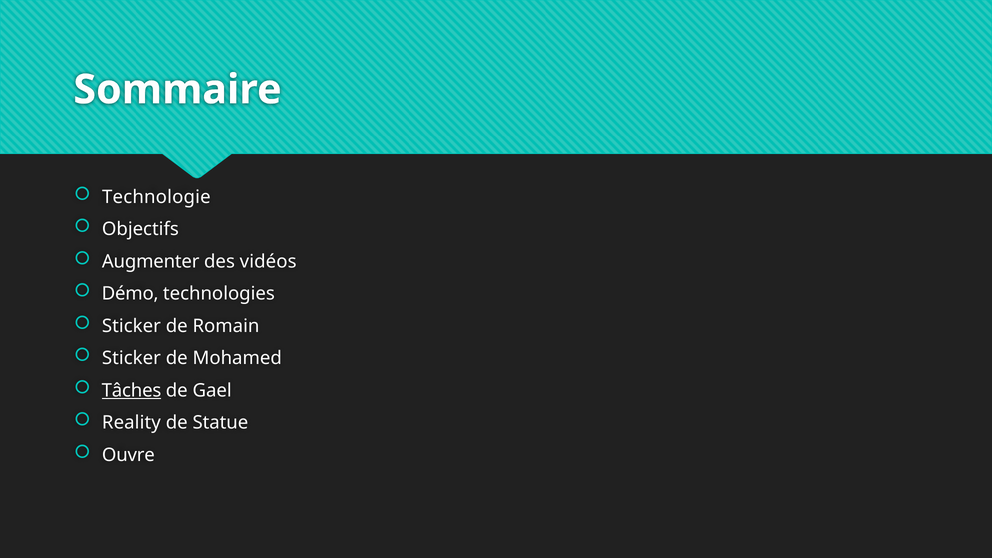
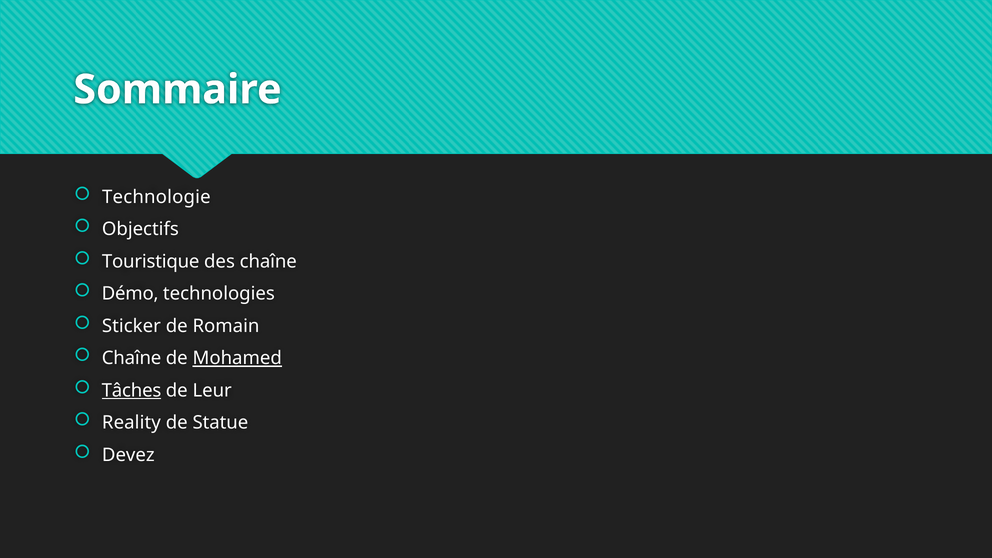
Augmenter: Augmenter -> Touristique
des vidéos: vidéos -> chaîne
Sticker at (131, 358): Sticker -> Chaîne
Mohamed underline: none -> present
Gael: Gael -> Leur
Ouvre: Ouvre -> Devez
